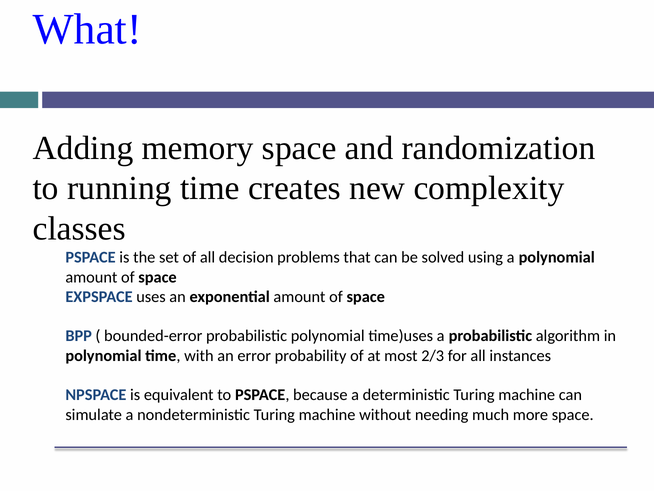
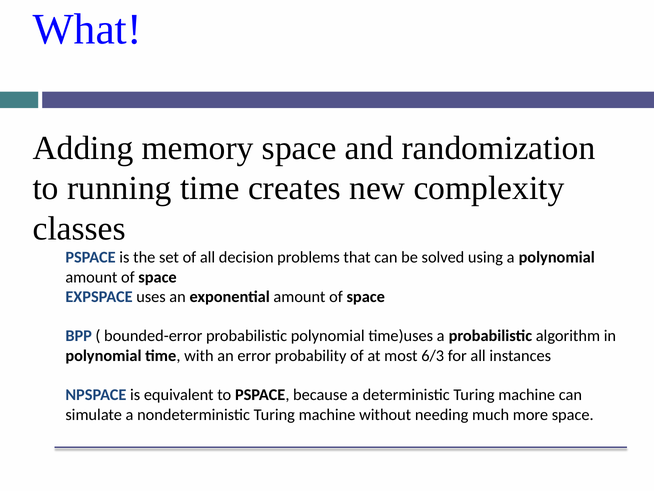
2/3: 2/3 -> 6/3
